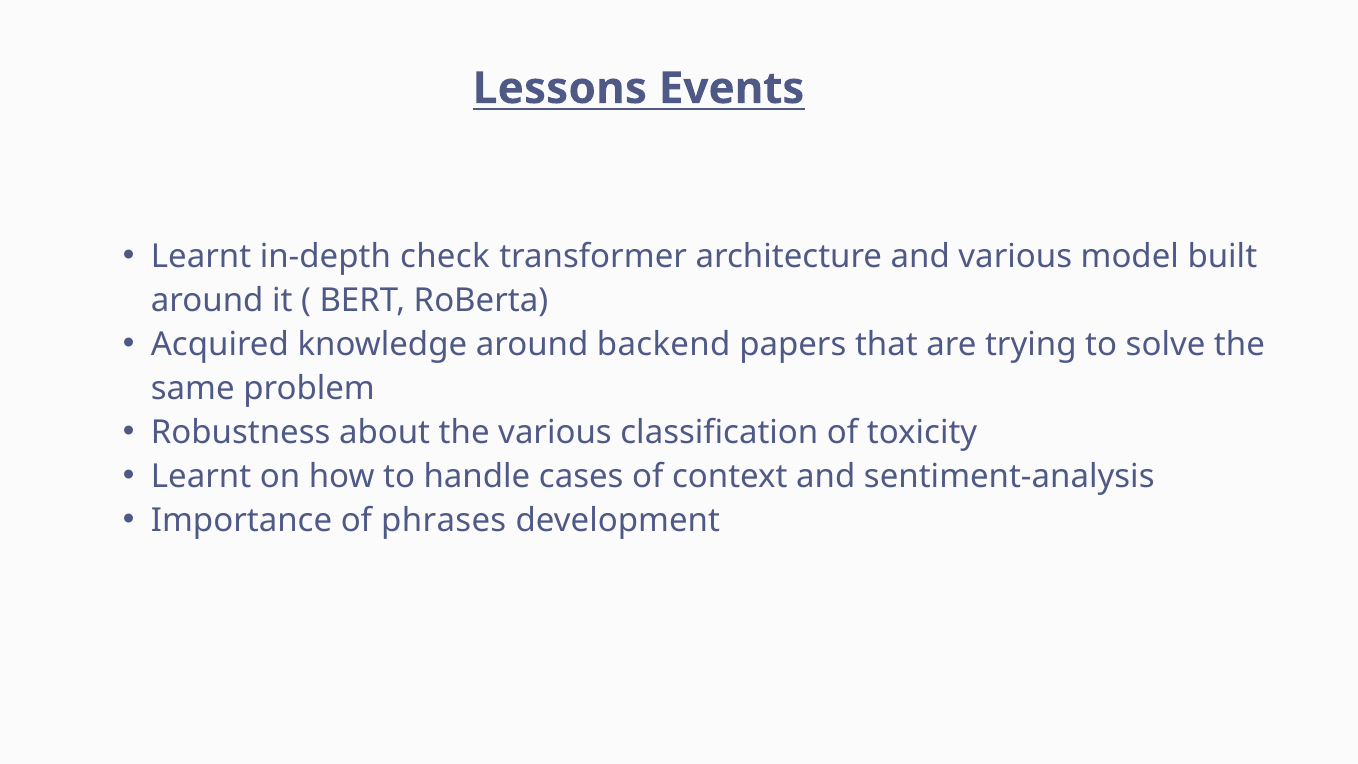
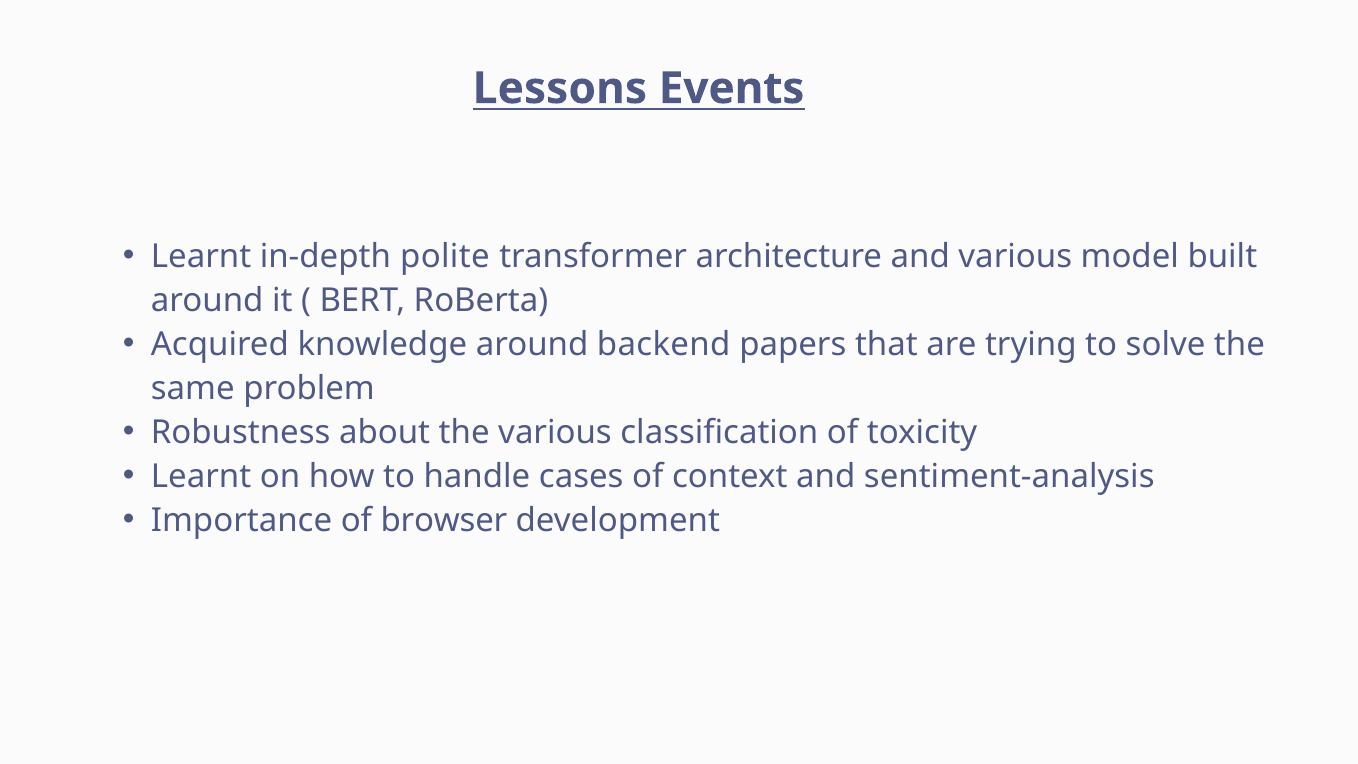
check: check -> polite
phrases: phrases -> browser
